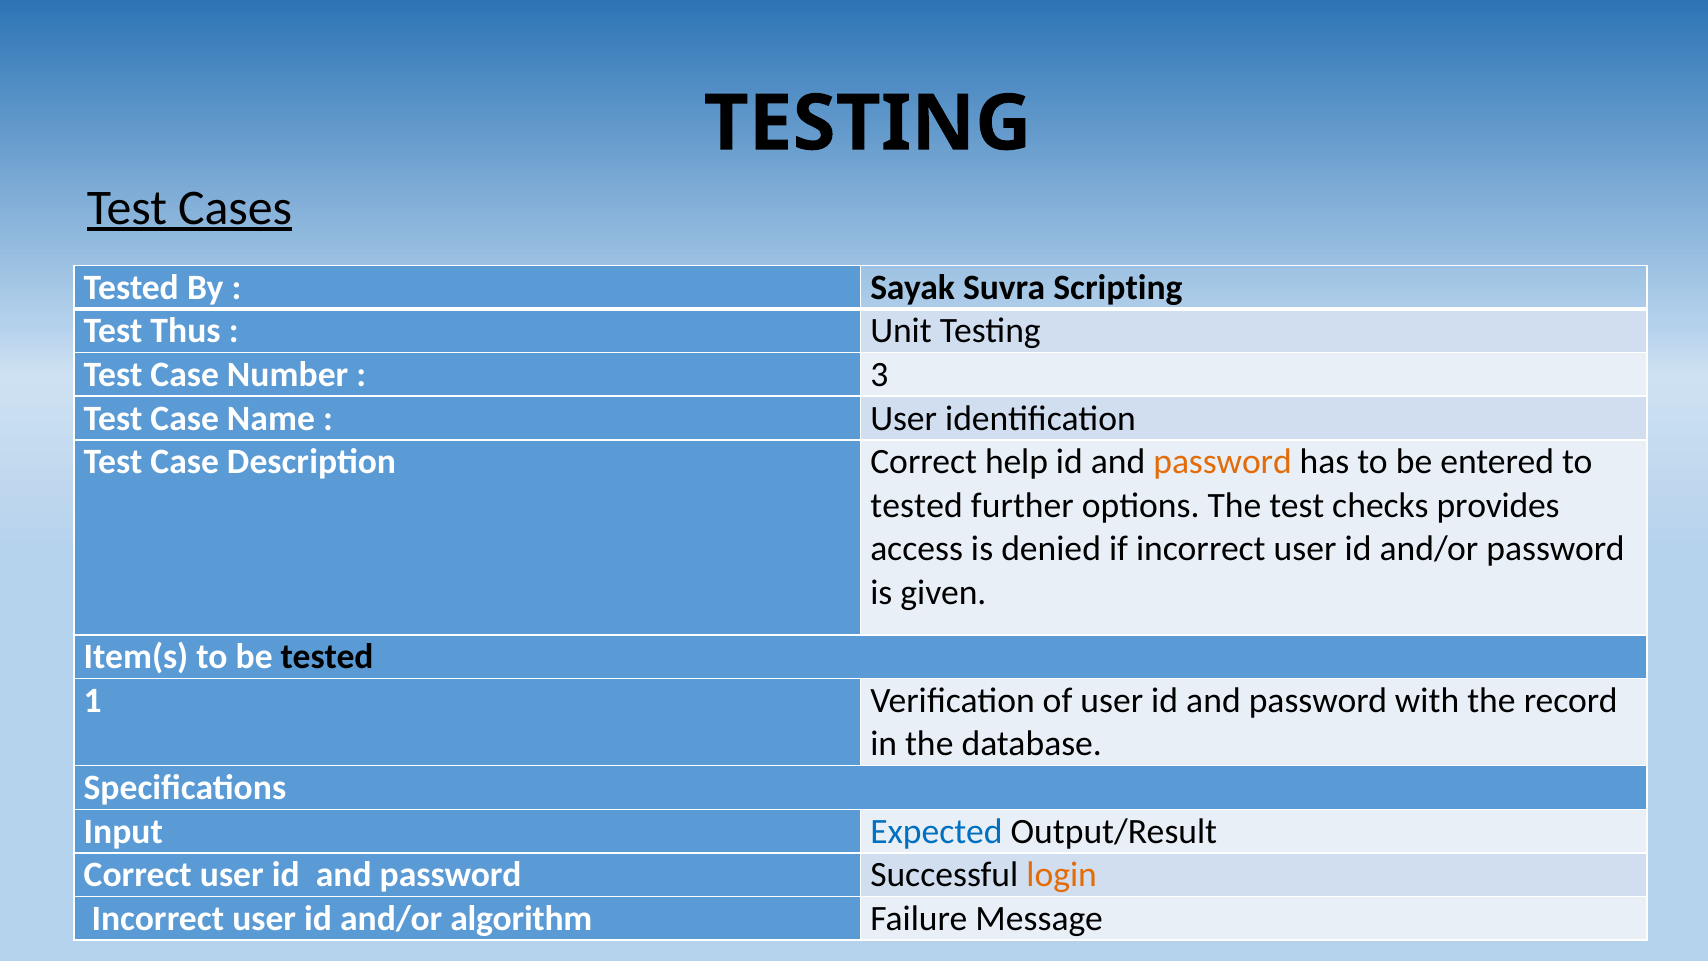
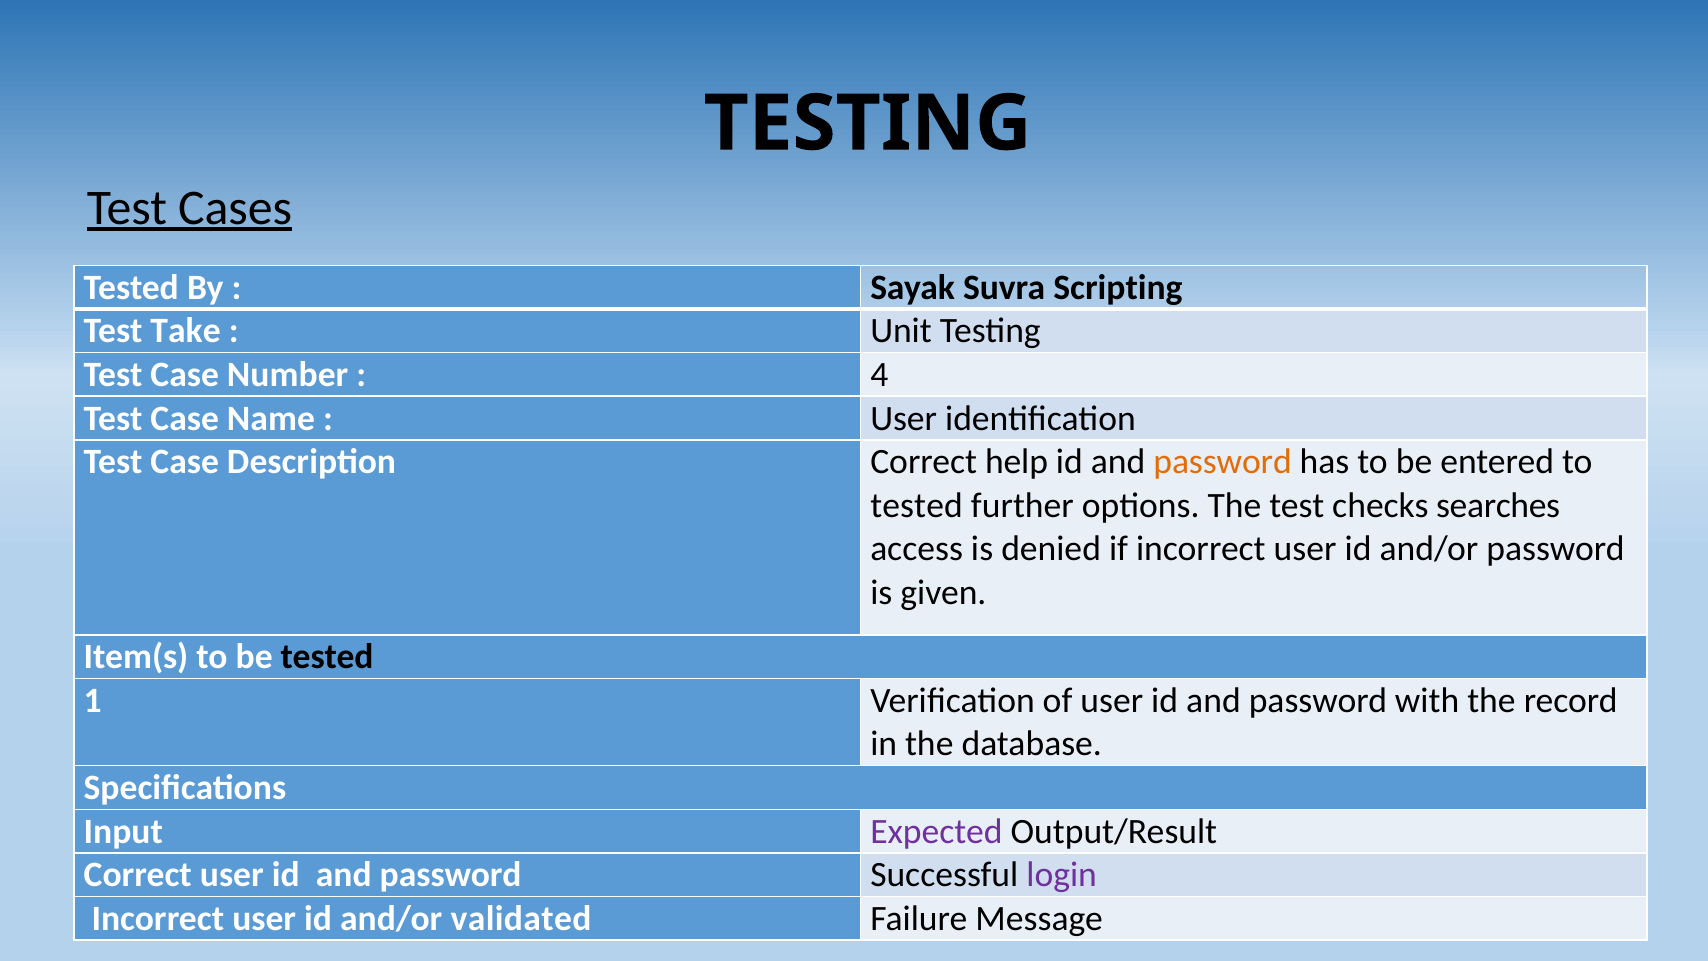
Thus: Thus -> Take
3: 3 -> 4
provides: provides -> searches
Expected colour: blue -> purple
login colour: orange -> purple
algorithm: algorithm -> validated
